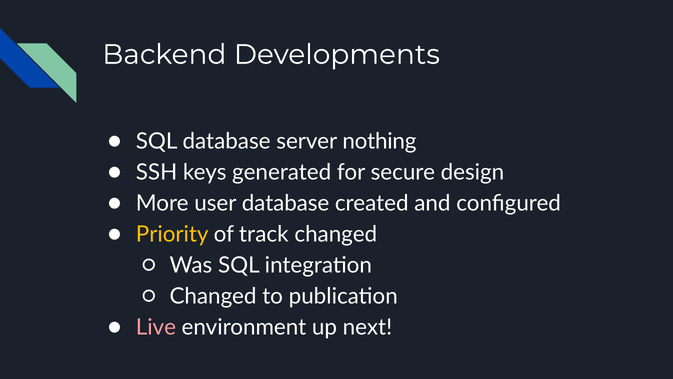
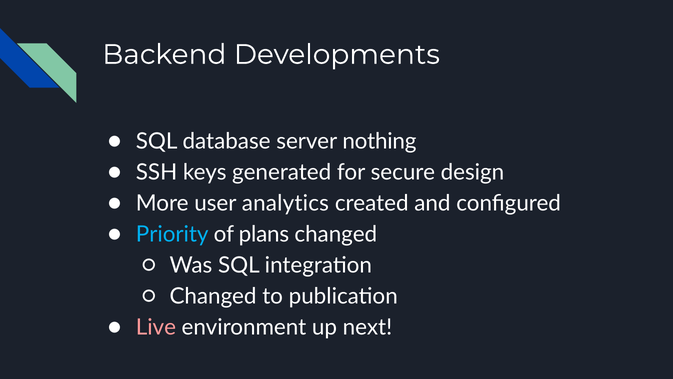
user database: database -> analytics
Priority colour: yellow -> light blue
track: track -> plans
